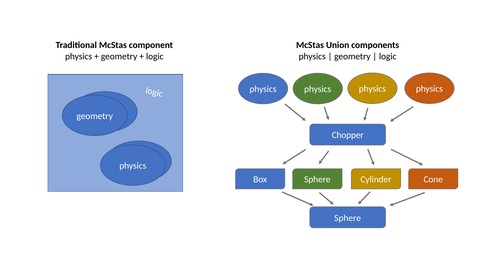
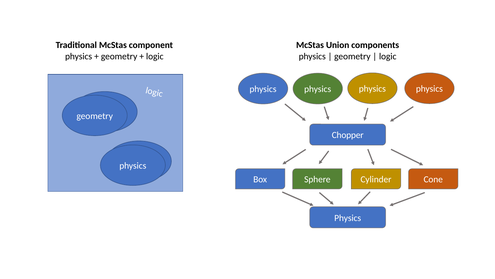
Sphere at (348, 218): Sphere -> Physics
